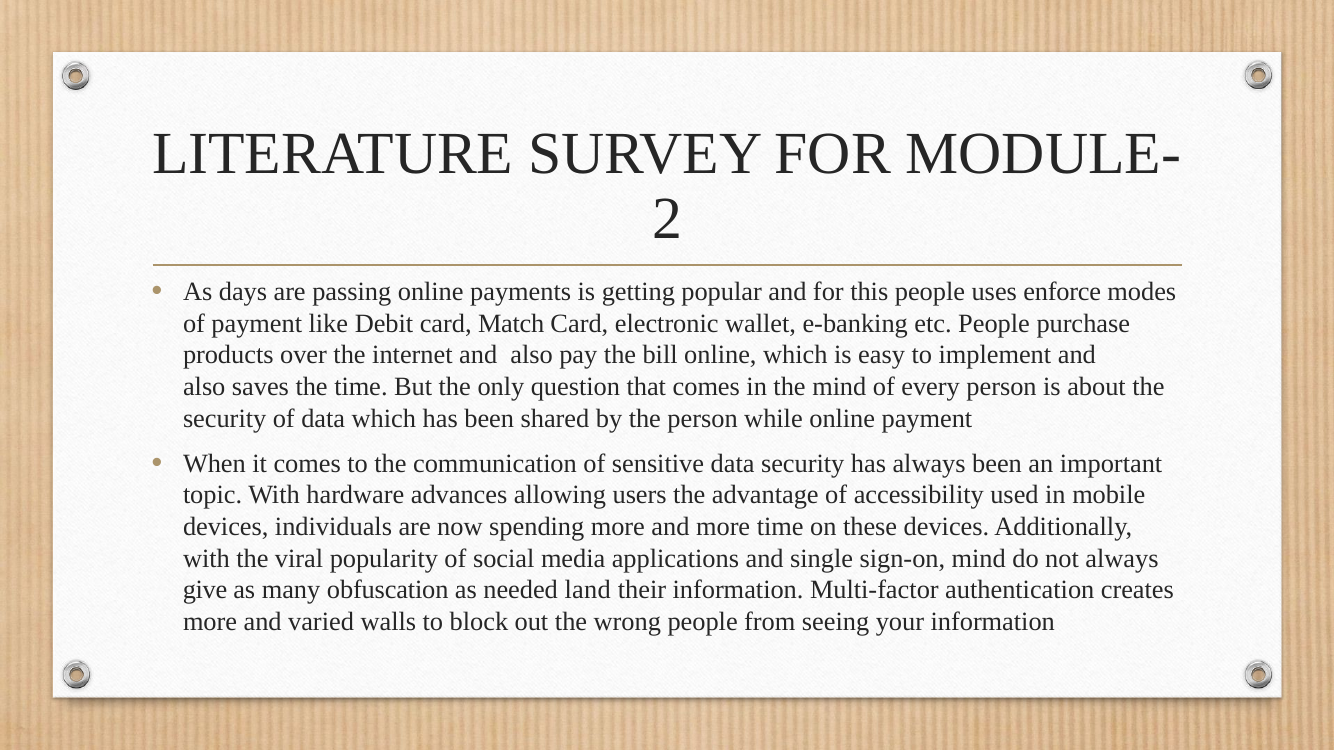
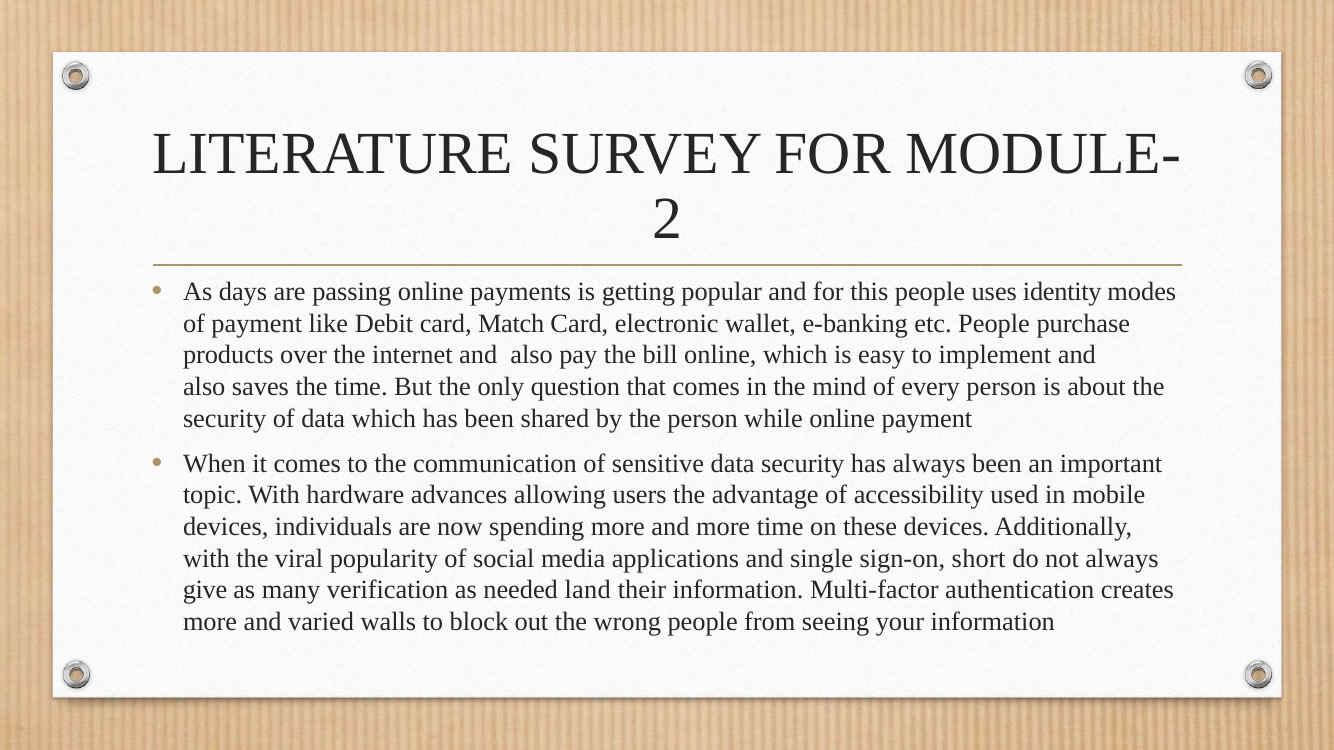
enforce: enforce -> identity
sign-on mind: mind -> short
obfuscation: obfuscation -> verification
